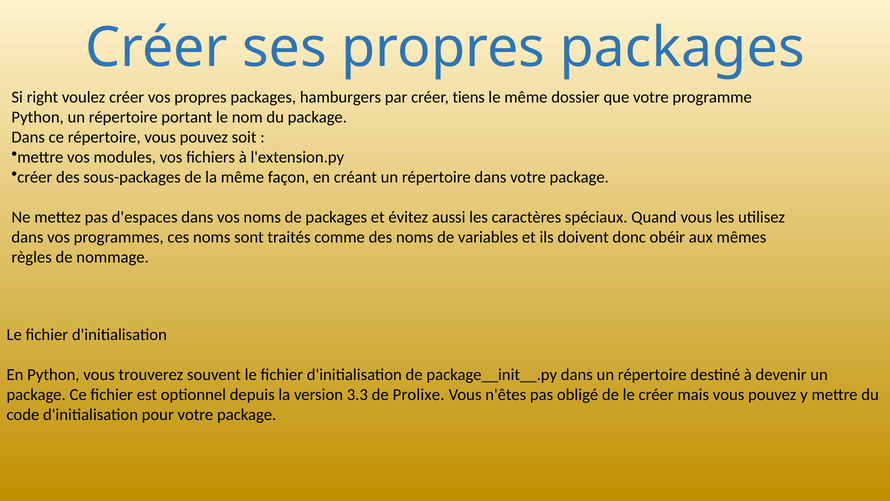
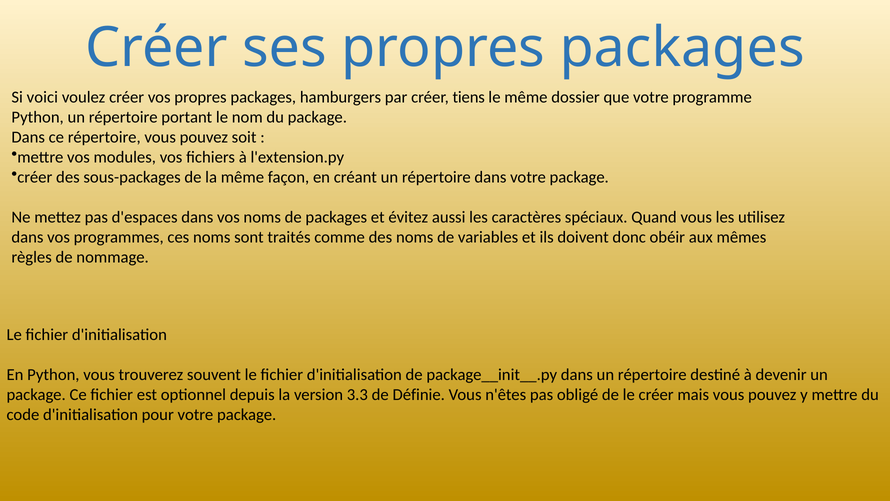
right: right -> voici
Prolixe: Prolixe -> Définie
